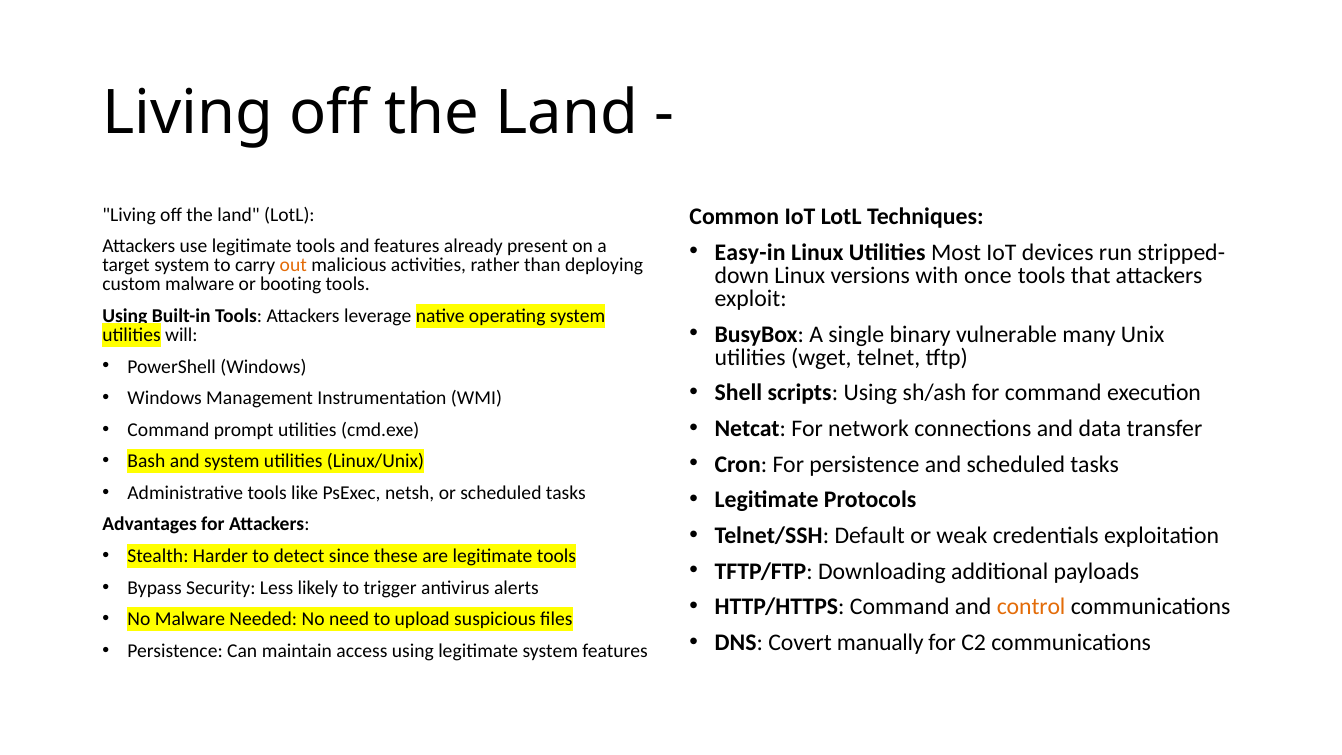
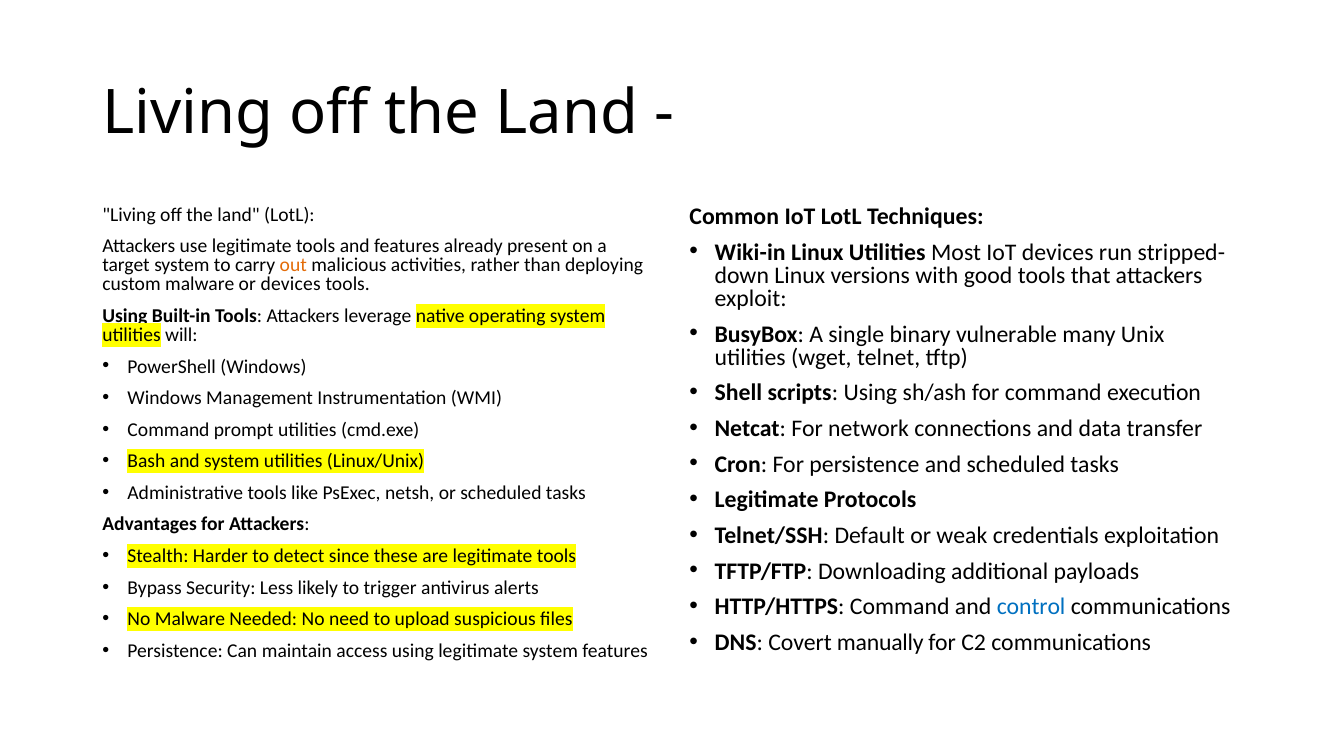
Easy-in: Easy-in -> Wiki-in
once: once -> good
or booting: booting -> devices
control colour: orange -> blue
